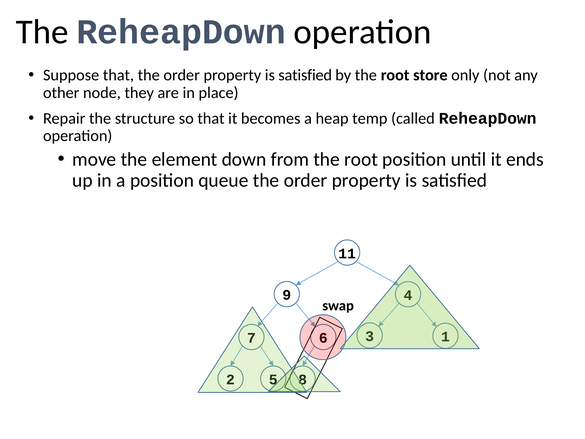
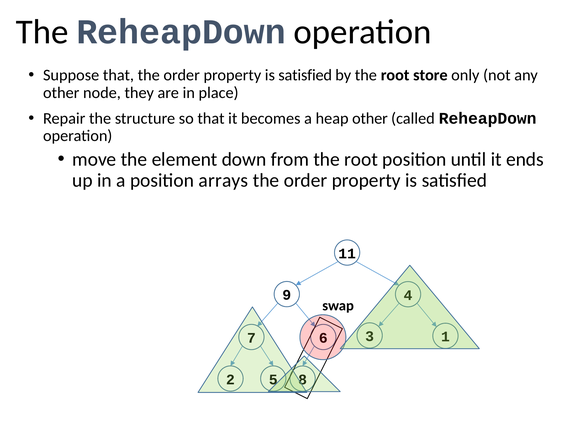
heap temp: temp -> other
queue: queue -> arrays
